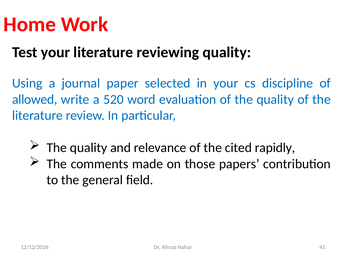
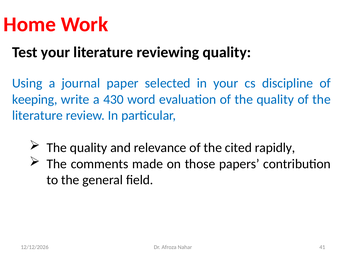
allowed: allowed -> keeping
520: 520 -> 430
